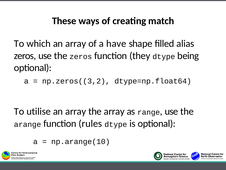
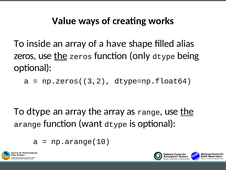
These: These -> Value
match: match -> works
which: which -> inside
the at (61, 56) underline: none -> present
they: they -> only
To utilise: utilise -> dtype
the at (187, 111) underline: none -> present
rules: rules -> want
